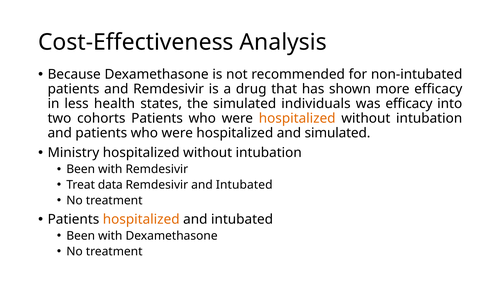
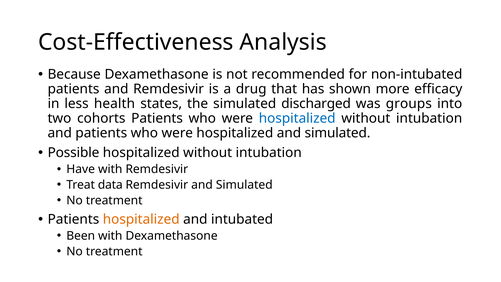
individuals: individuals -> discharged
was efficacy: efficacy -> groups
hospitalized at (297, 118) colour: orange -> blue
Ministry: Ministry -> Possible
Been at (81, 169): Been -> Have
Remdesivir and Intubated: Intubated -> Simulated
